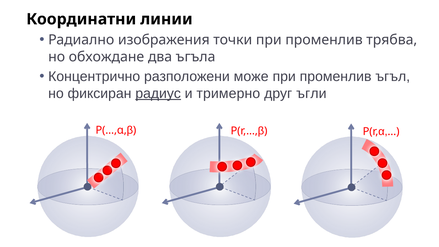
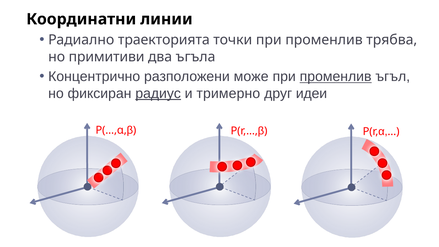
изображения: изображения -> траекторията
обхождане: обхождане -> примитиви
променлив at (336, 77) underline: none -> present
ъгли: ъгли -> идеи
